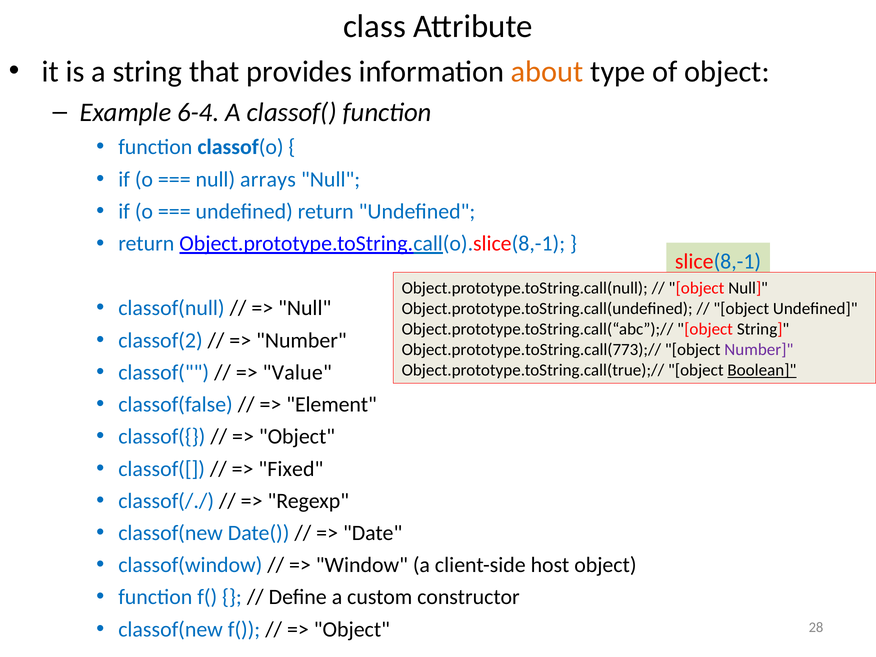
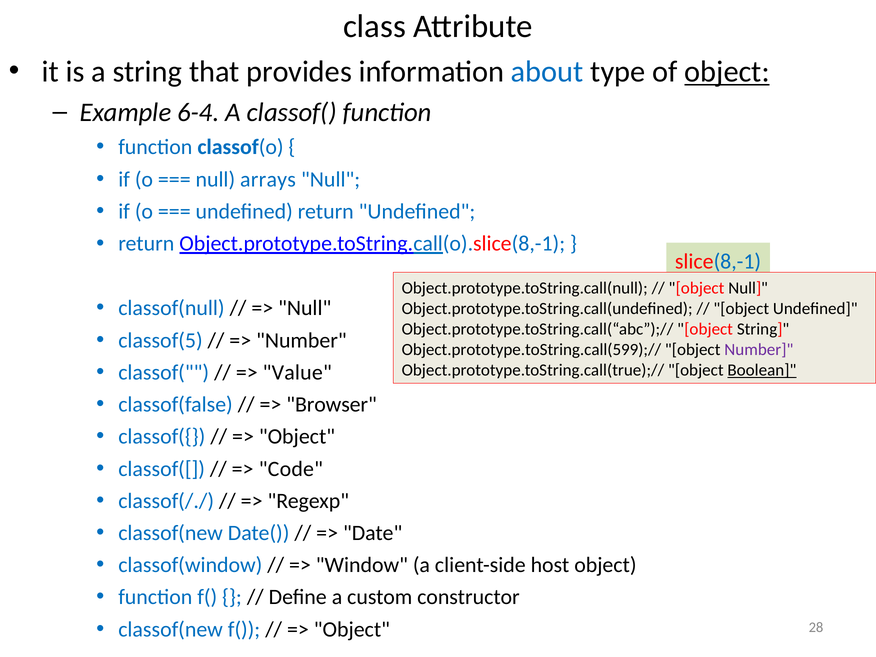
about colour: orange -> blue
object at (727, 72) underline: none -> present
classof(2: classof(2 -> classof(5
Object.prototype.toString.call(773);//: Object.prototype.toString.call(773);// -> Object.prototype.toString.call(599);//
Element: Element -> Browser
Fixed: Fixed -> Code
